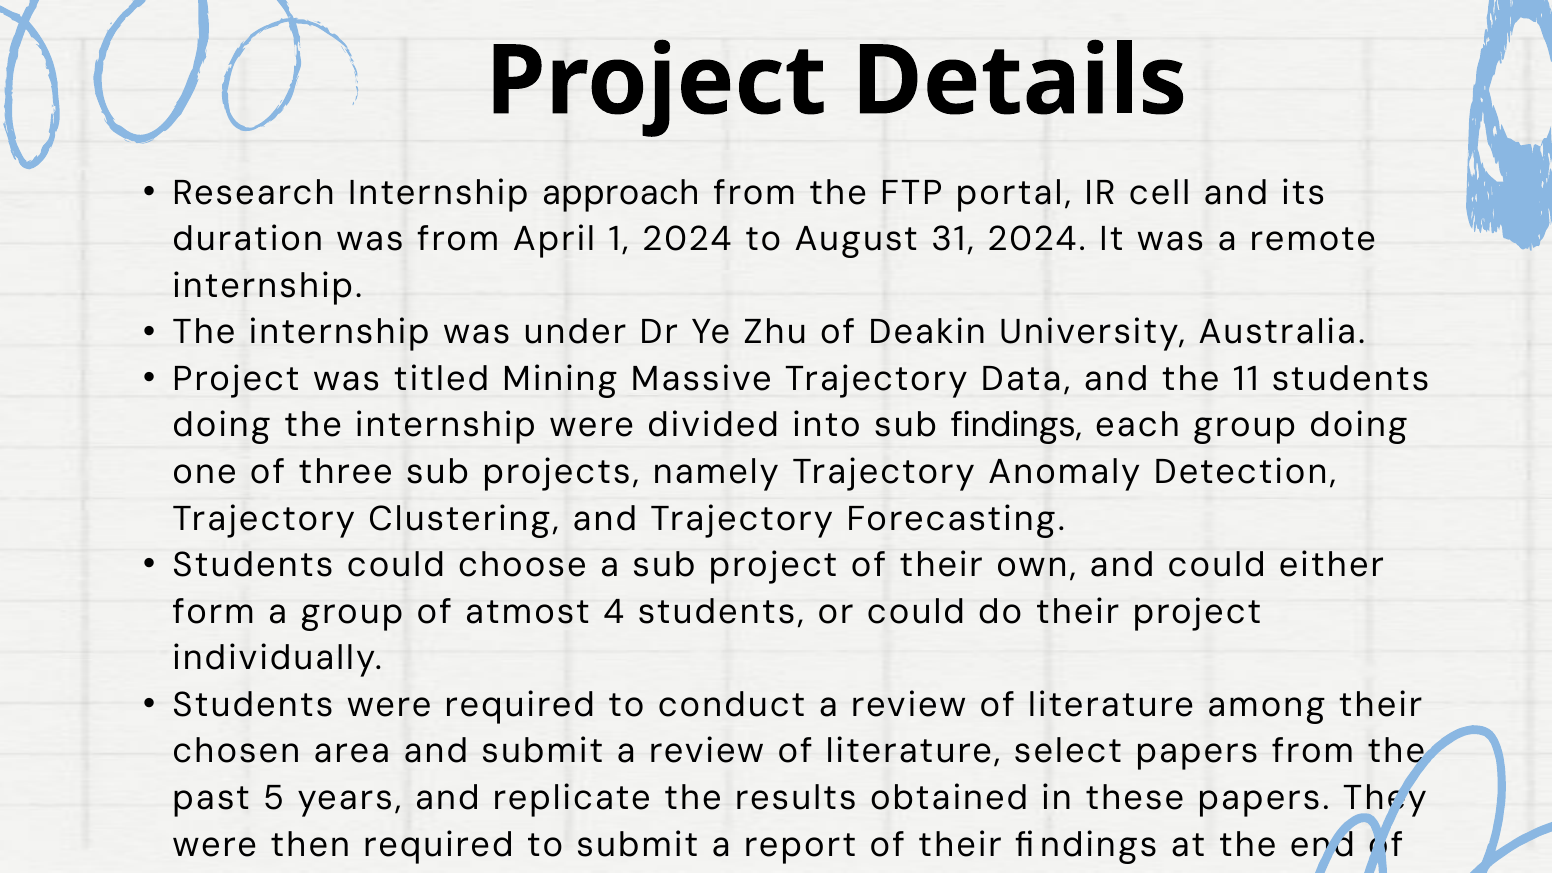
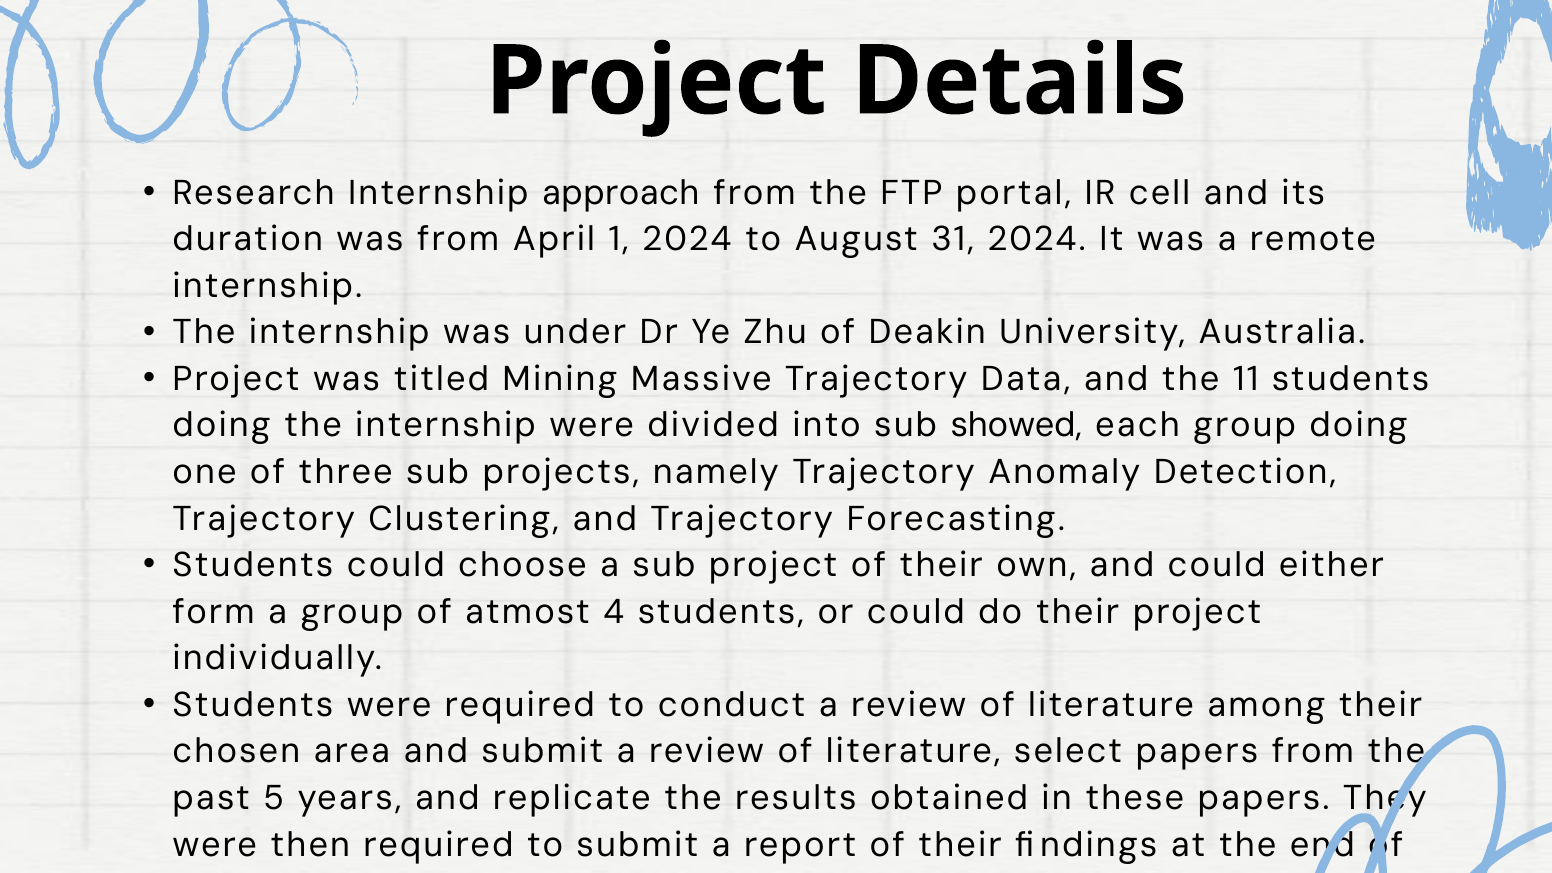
sub findings: findings -> showed
